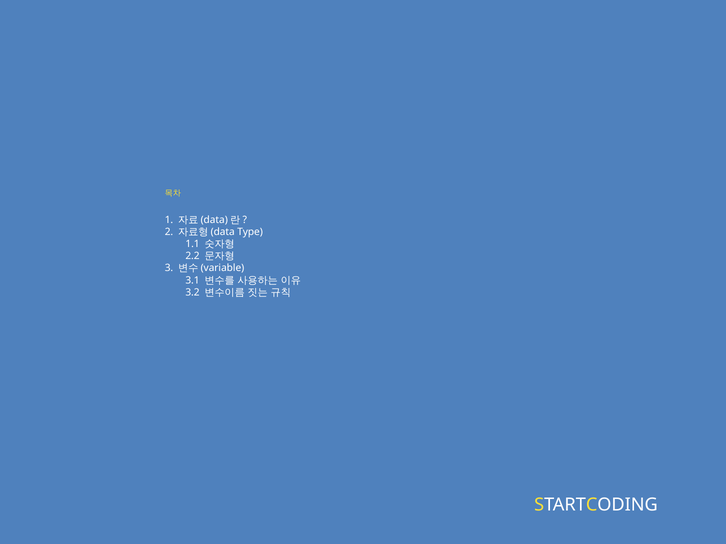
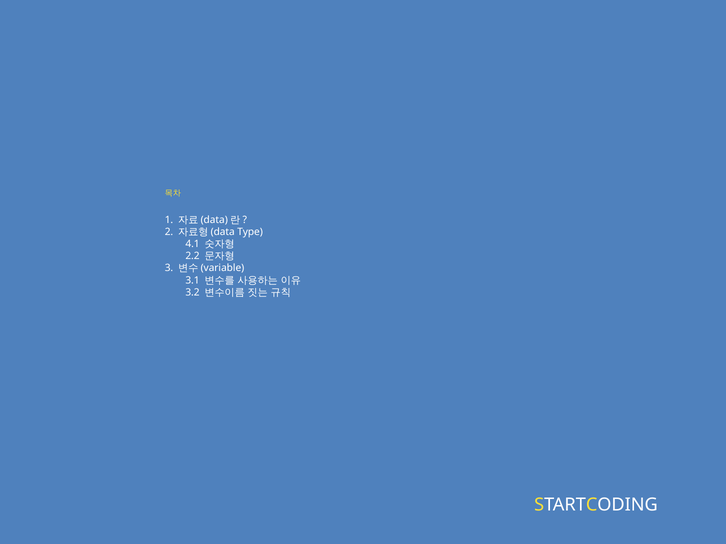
1.1: 1.1 -> 4.1
